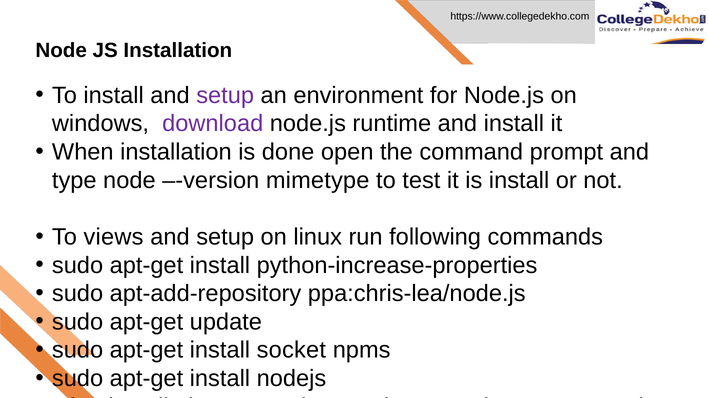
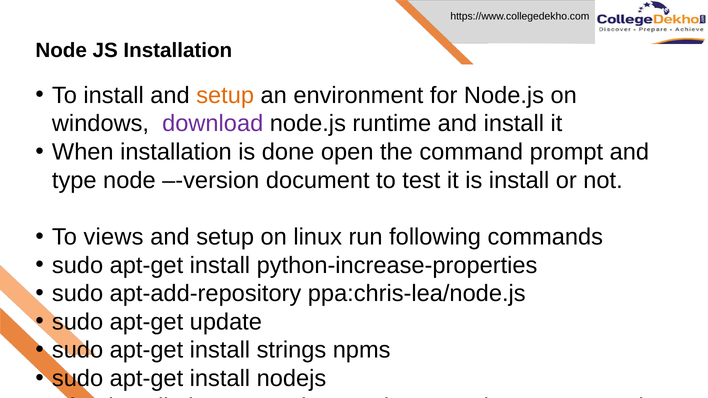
setup at (225, 95) colour: purple -> orange
mimetype: mimetype -> document
socket: socket -> strings
